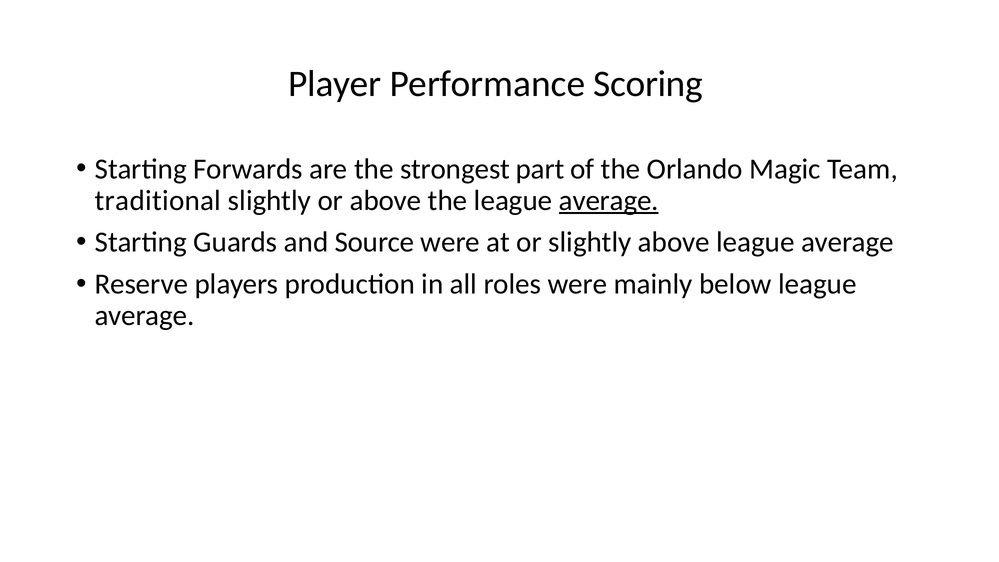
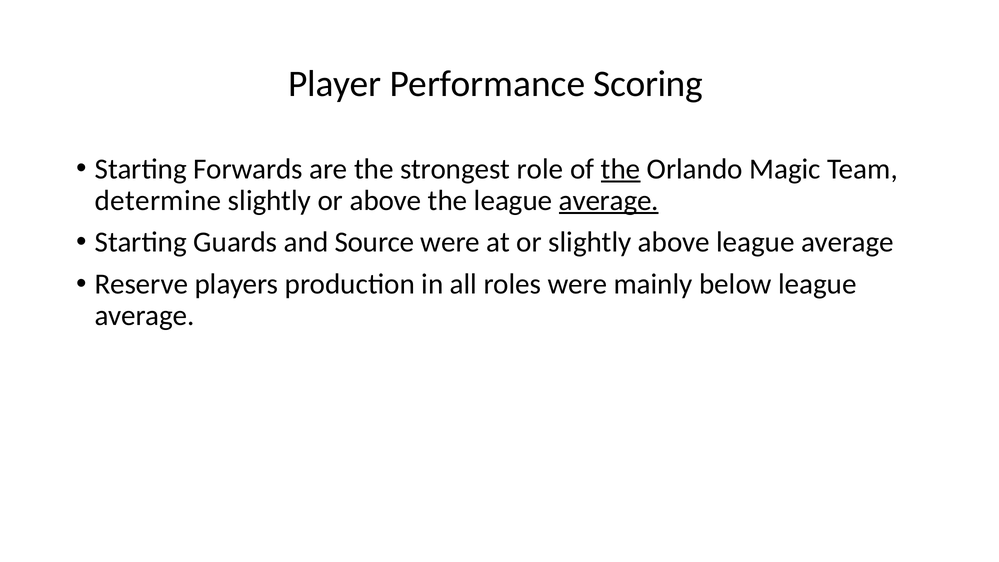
part: part -> role
the at (621, 169) underline: none -> present
traditional: traditional -> determine
